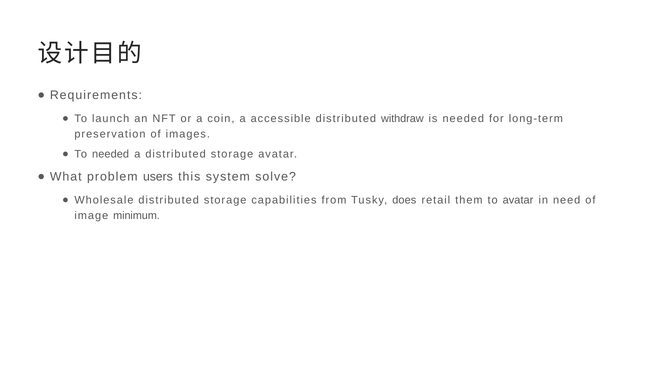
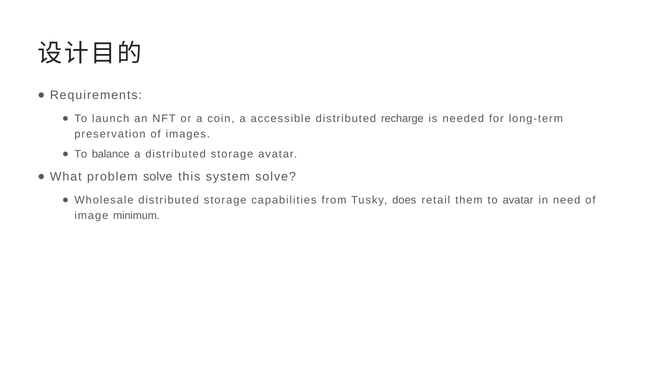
withdraw: withdraw -> recharge
To needed: needed -> balance
problem users: users -> solve
